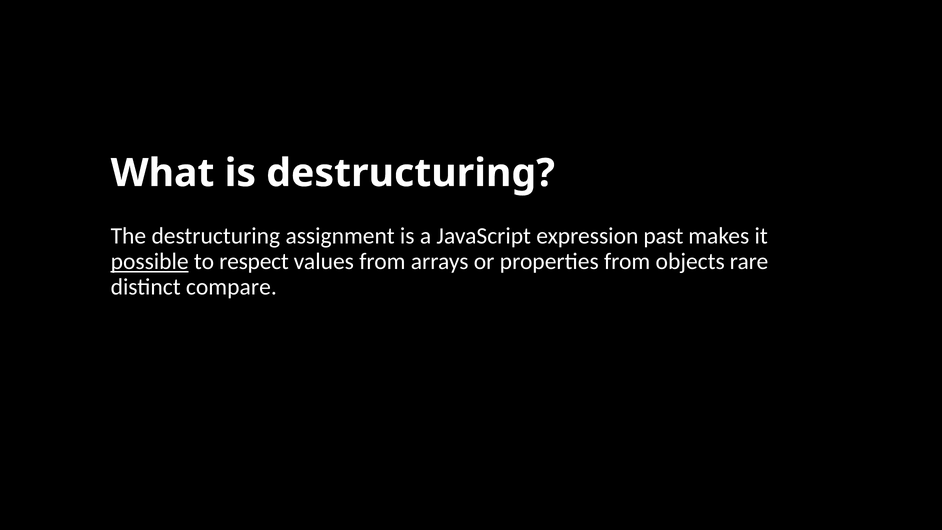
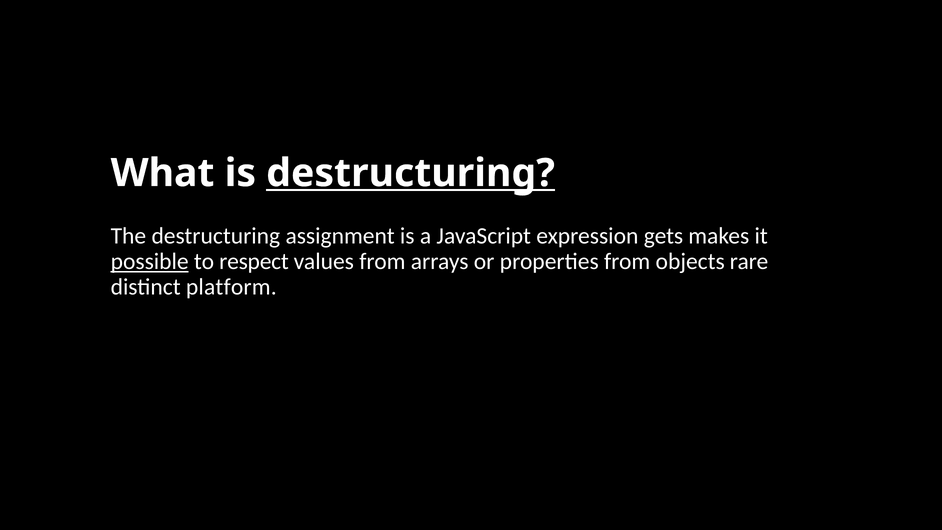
destructuring at (411, 173) underline: none -> present
past: past -> gets
compare: compare -> platform
